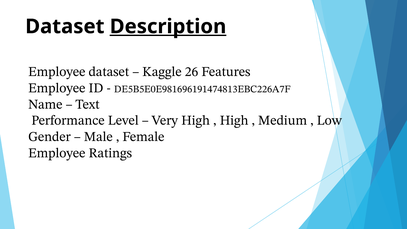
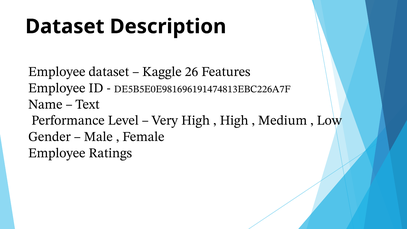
Description underline: present -> none
